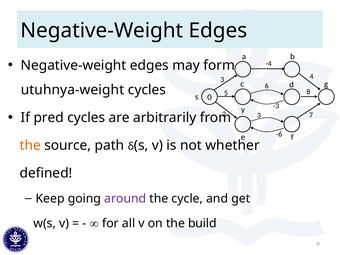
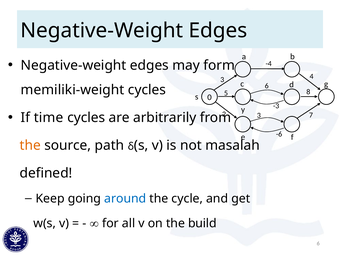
utuhnya-weight: utuhnya-weight -> memiliki-weight
pred: pred -> time
whether: whether -> masalah
around colour: purple -> blue
